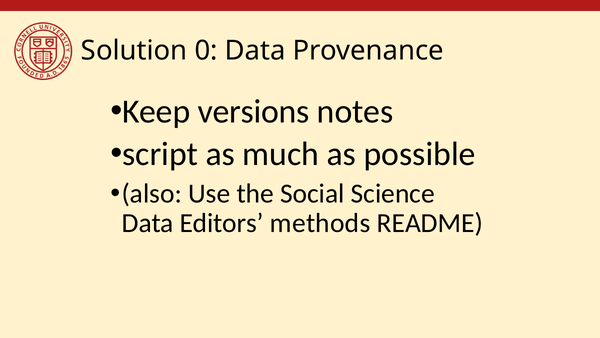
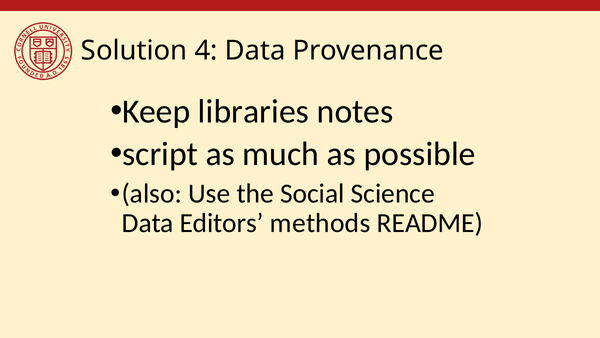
0: 0 -> 4
versions: versions -> libraries
